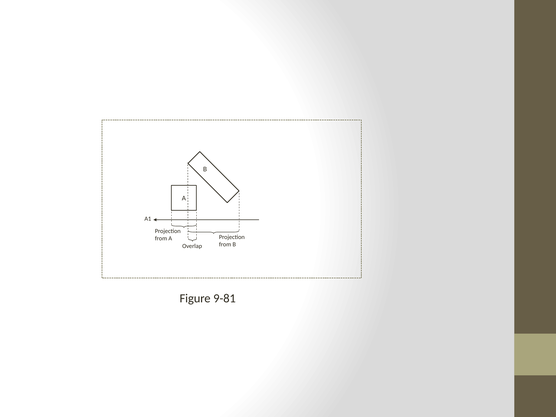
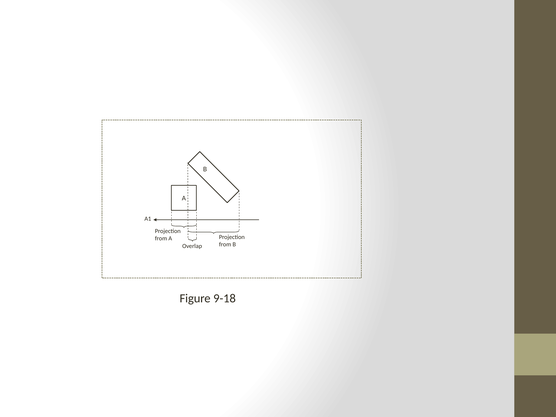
9-81: 9-81 -> 9-18
